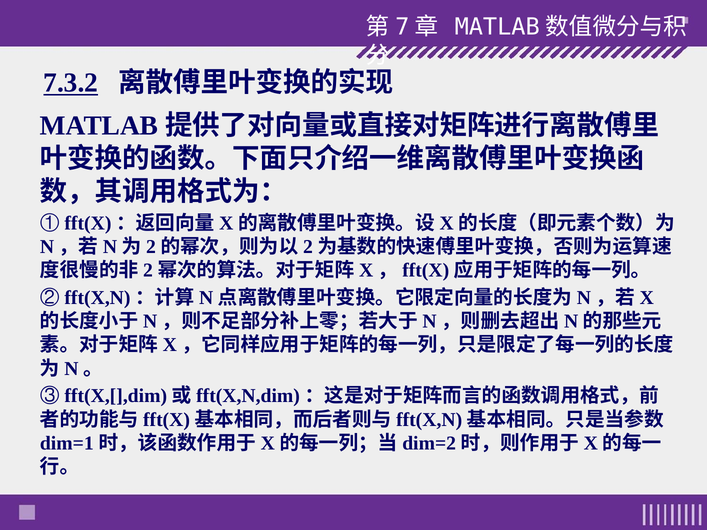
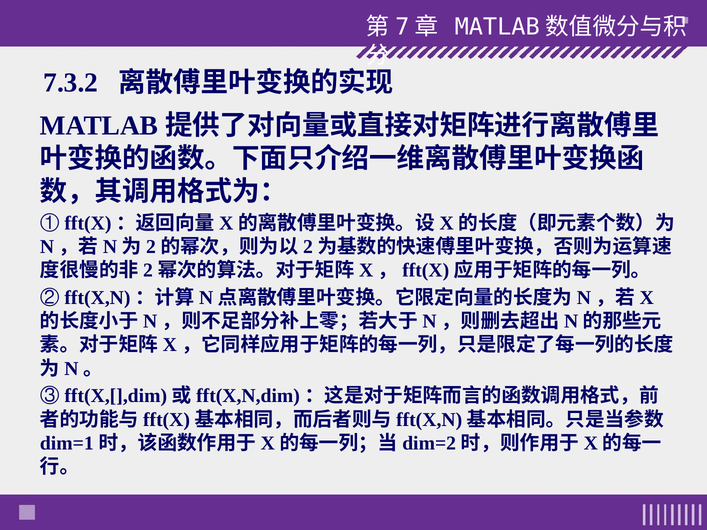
7.3.2 underline: present -> none
